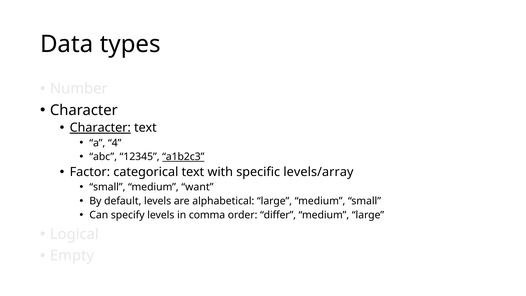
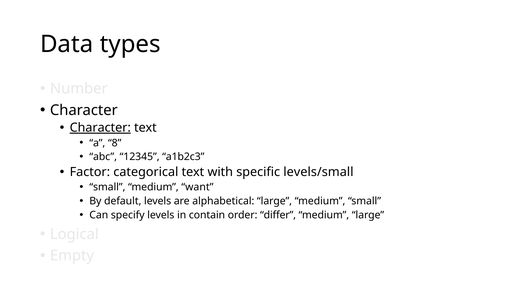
4: 4 -> 8
a1b2c3 underline: present -> none
levels/array: levels/array -> levels/small
comma: comma -> contain
